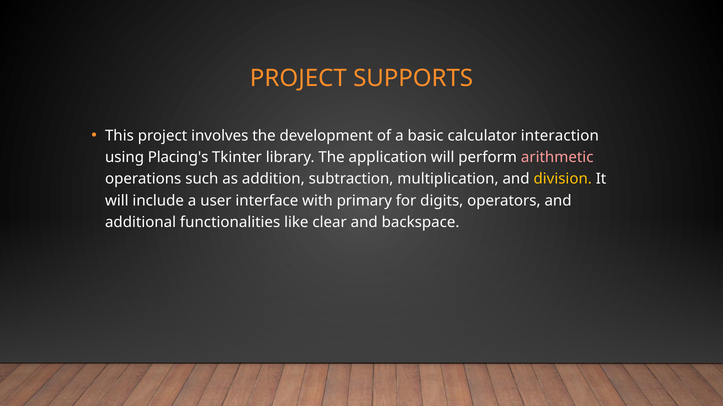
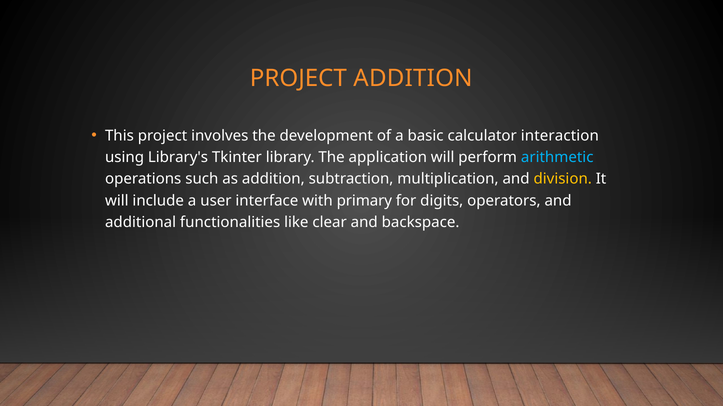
PROJECT SUPPORTS: SUPPORTS -> ADDITION
Placing's: Placing's -> Library's
arithmetic colour: pink -> light blue
